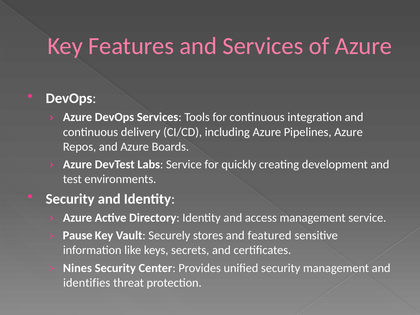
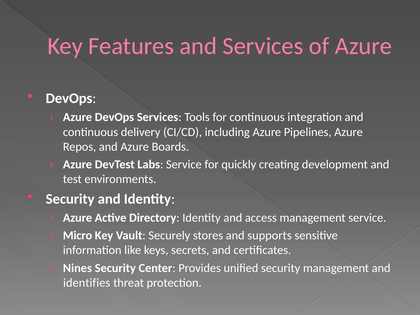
Pause: Pause -> Micro
featured: featured -> supports
